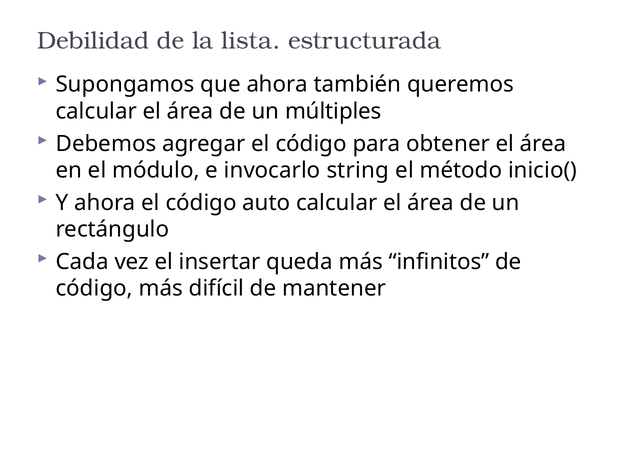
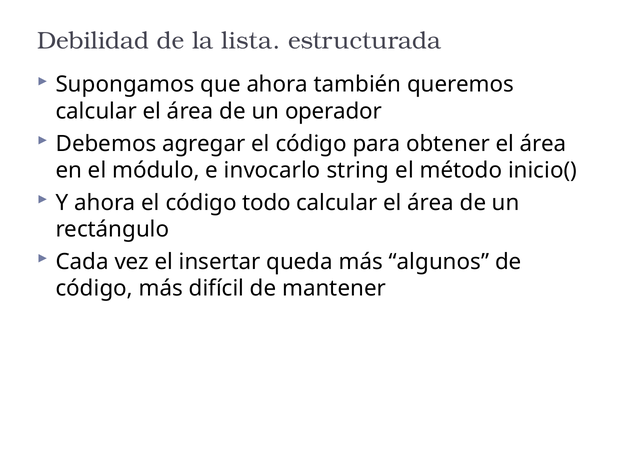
múltiples: múltiples -> operador
auto: auto -> todo
infinitos: infinitos -> algunos
